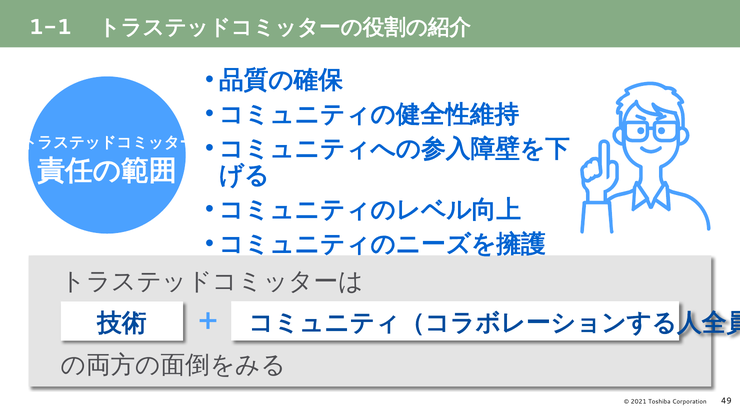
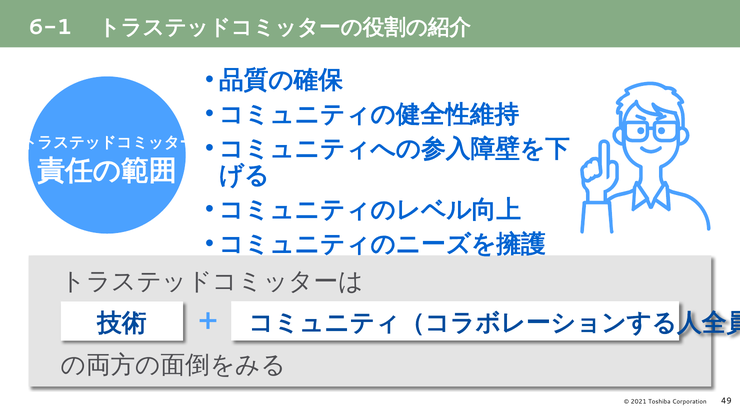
1-1: 1-1 -> 6-1
